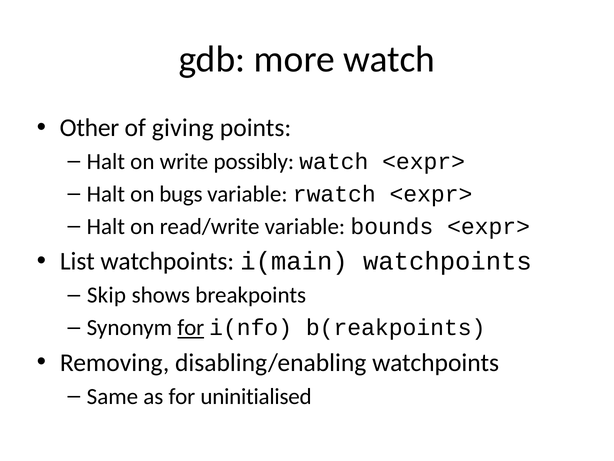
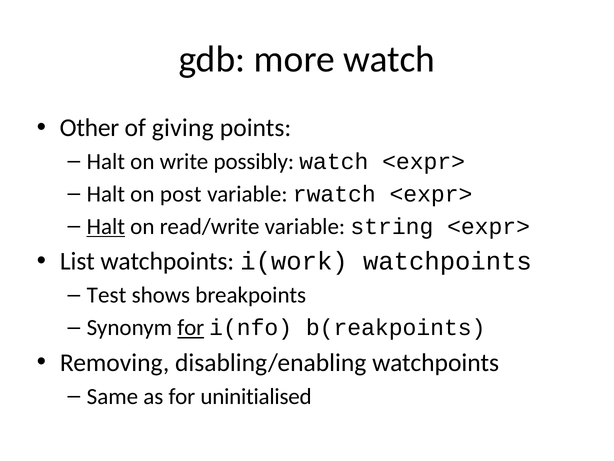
bugs: bugs -> post
Halt at (106, 226) underline: none -> present
bounds: bounds -> string
i(main: i(main -> i(work
Skip: Skip -> Test
